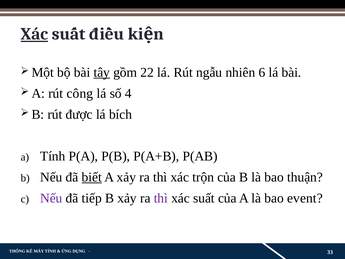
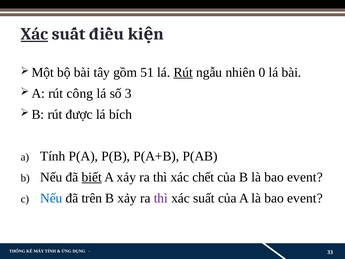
tây underline: present -> none
22: 22 -> 51
Rút at (183, 72) underline: none -> present
6: 6 -> 0
4: 4 -> 3
trộn: trộn -> chết
B là bao thuận: thuận -> event
Nếu at (51, 198) colour: purple -> blue
tiếp: tiếp -> trên
